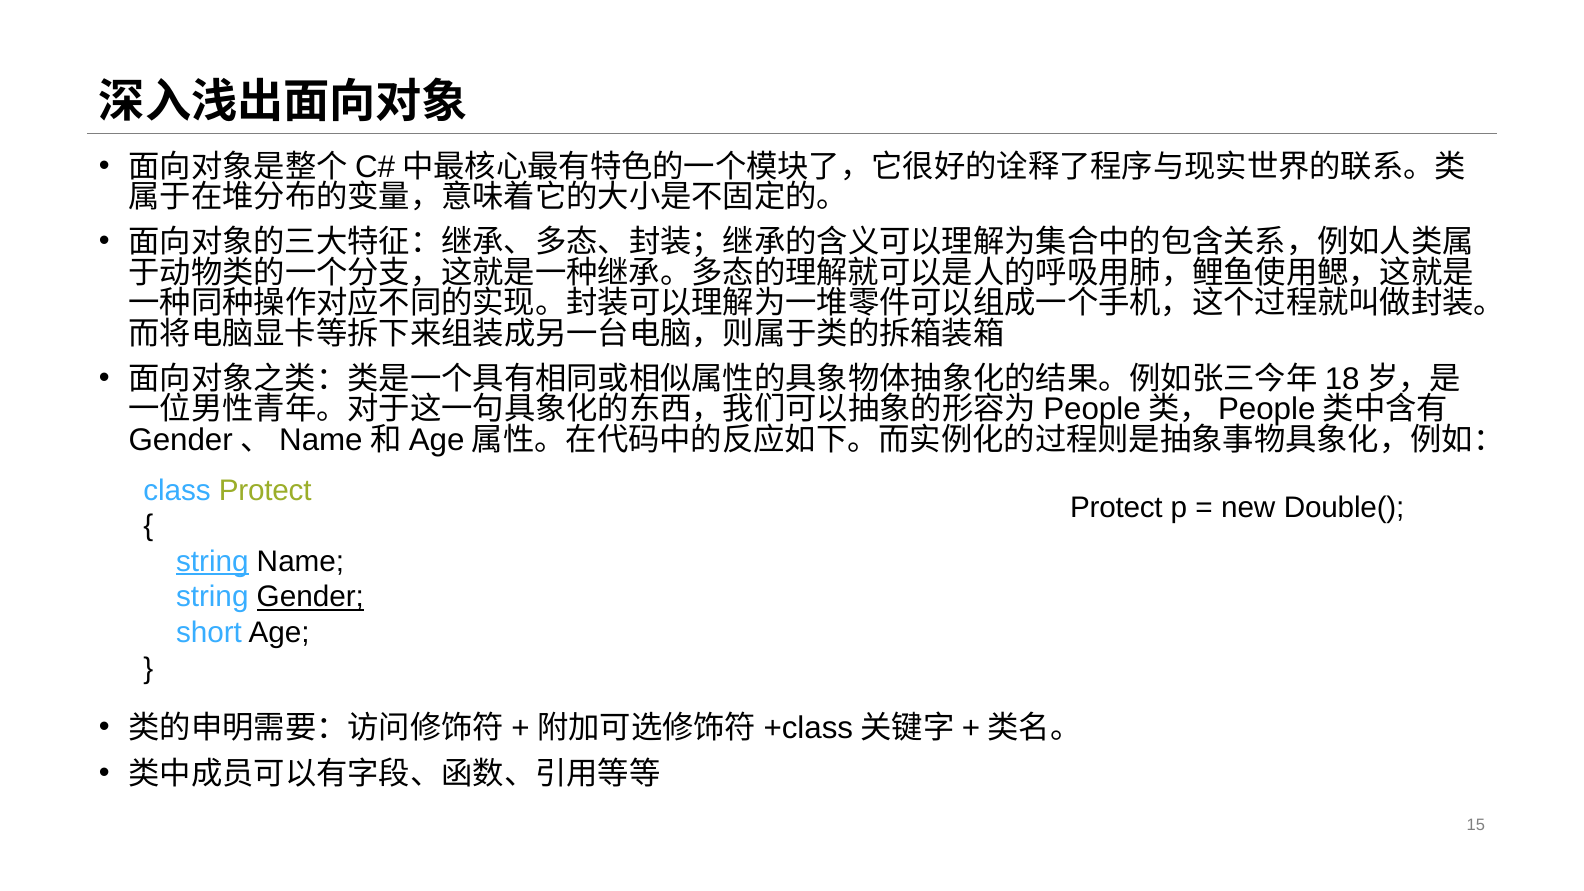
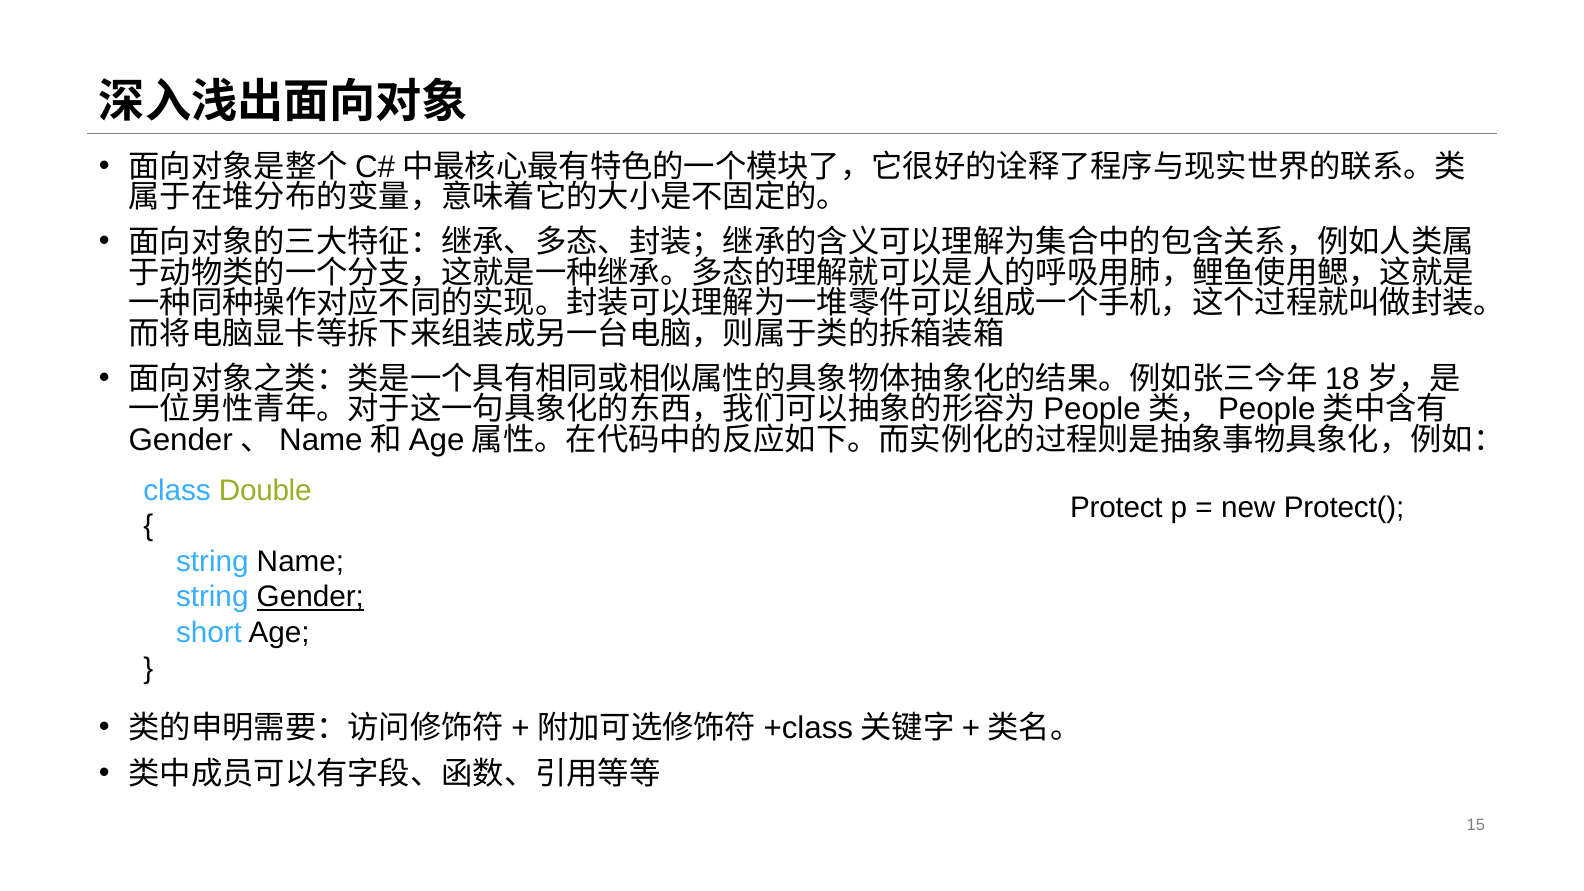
class Protect: Protect -> Double
Double(: Double( -> Protect(
string at (212, 562) underline: present -> none
